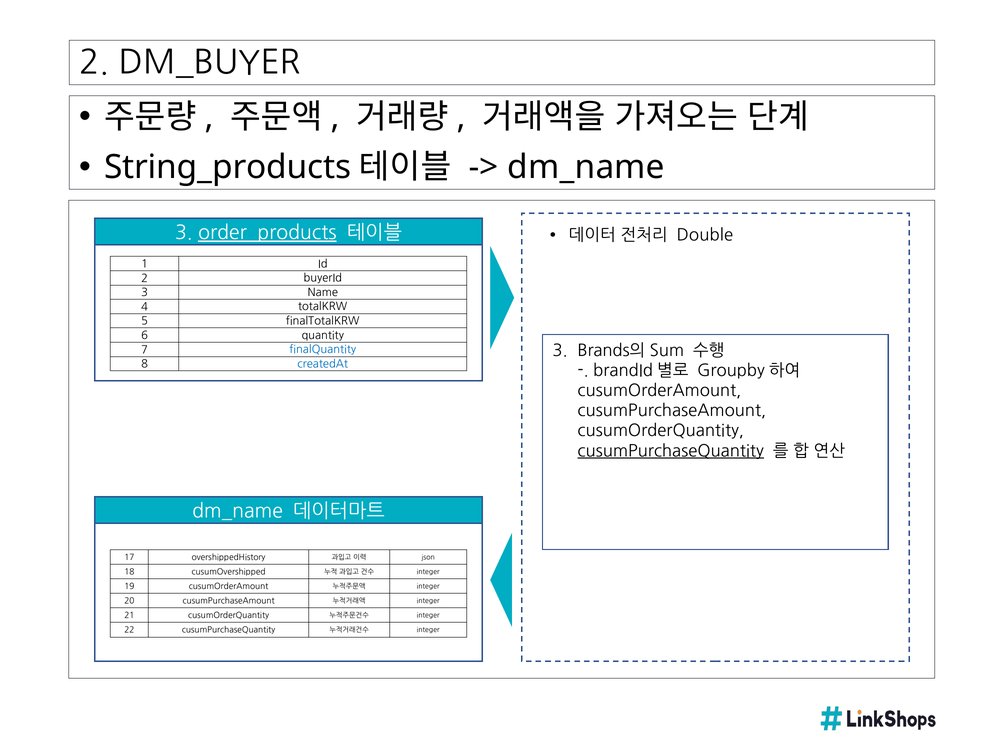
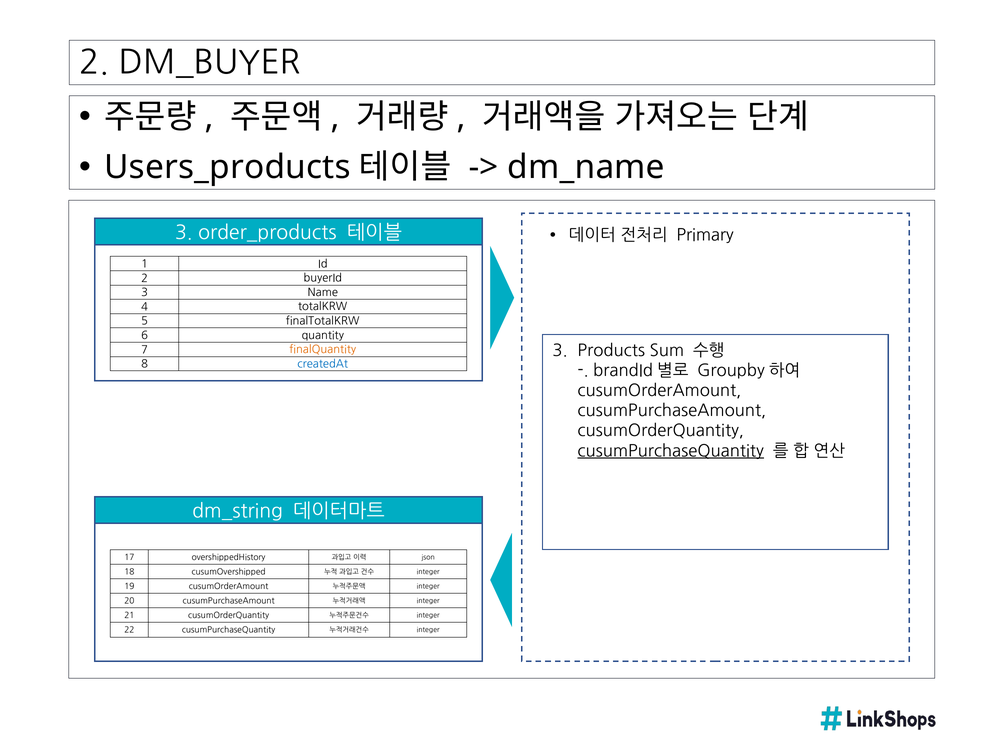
String_products: String_products -> Users_products
order_products underline: present -> none
Double: Double -> Primary
Brands의: Brands의 -> Products
finalQuantity colour: blue -> orange
dm_name at (238, 511): dm_name -> dm_string
